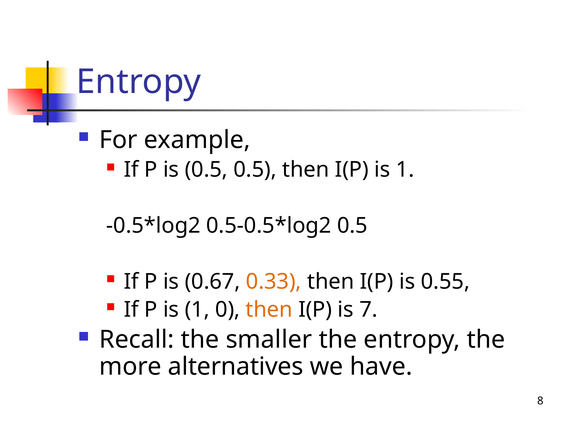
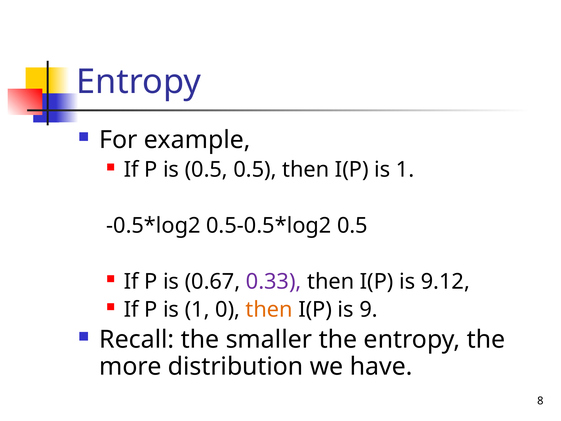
0.33 colour: orange -> purple
0.55: 0.55 -> 9.12
7: 7 -> 9
alternatives: alternatives -> distribution
